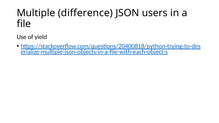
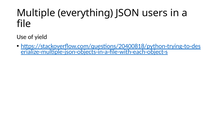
difference: difference -> everything
